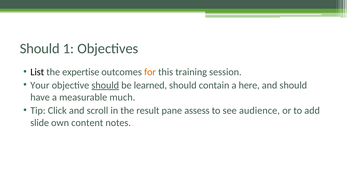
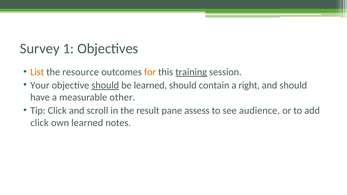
Should at (40, 49): Should -> Survey
List colour: black -> orange
expertise: expertise -> resource
training underline: none -> present
here: here -> right
much: much -> other
slide at (40, 123): slide -> click
own content: content -> learned
